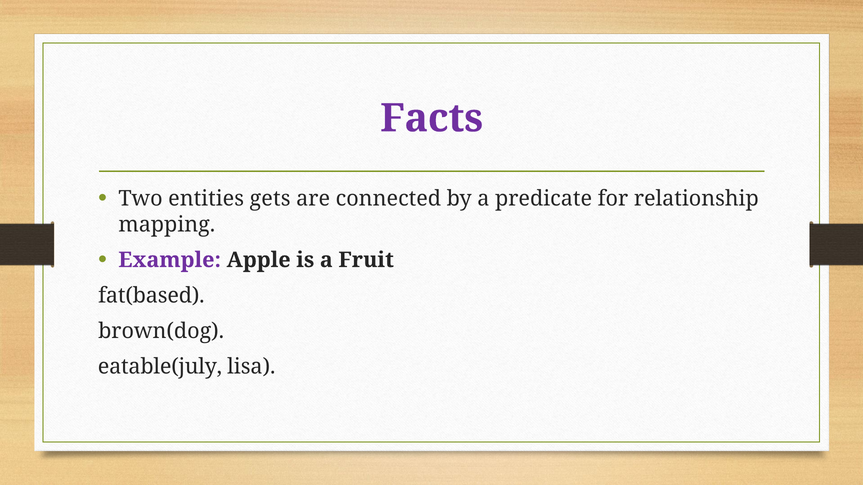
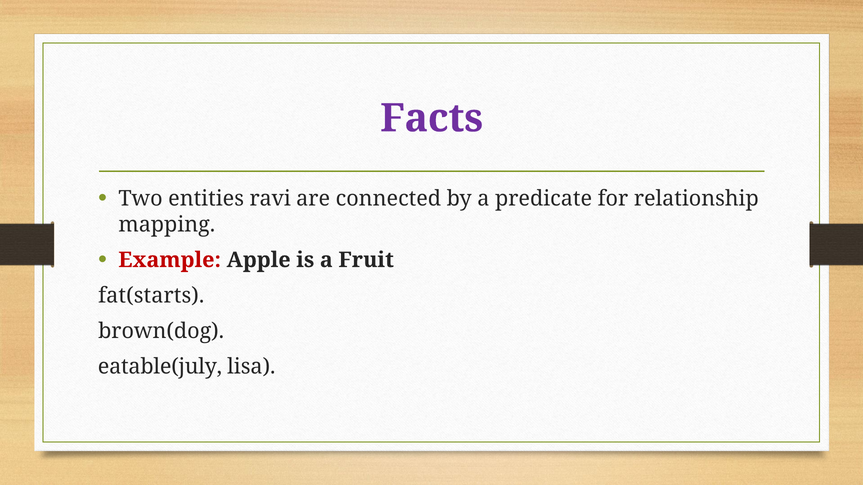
gets: gets -> ravi
Example colour: purple -> red
fat(based: fat(based -> fat(starts
